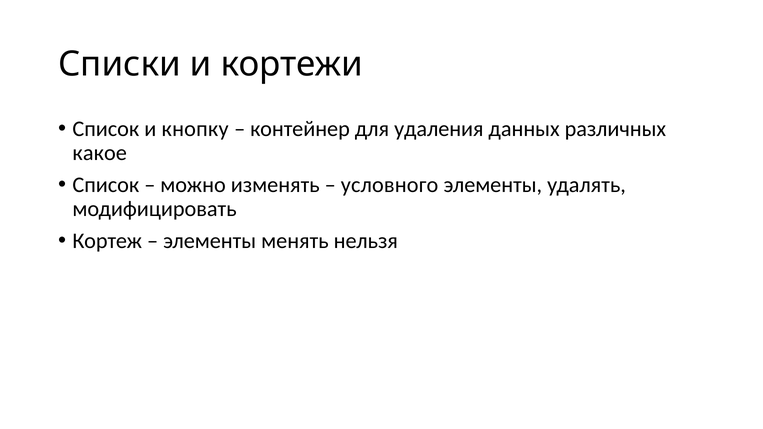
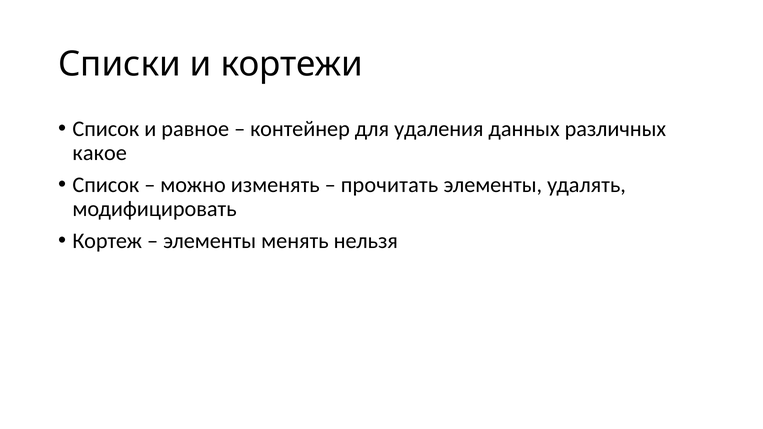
кнопку: кнопку -> равное
условного: условного -> прочитать
